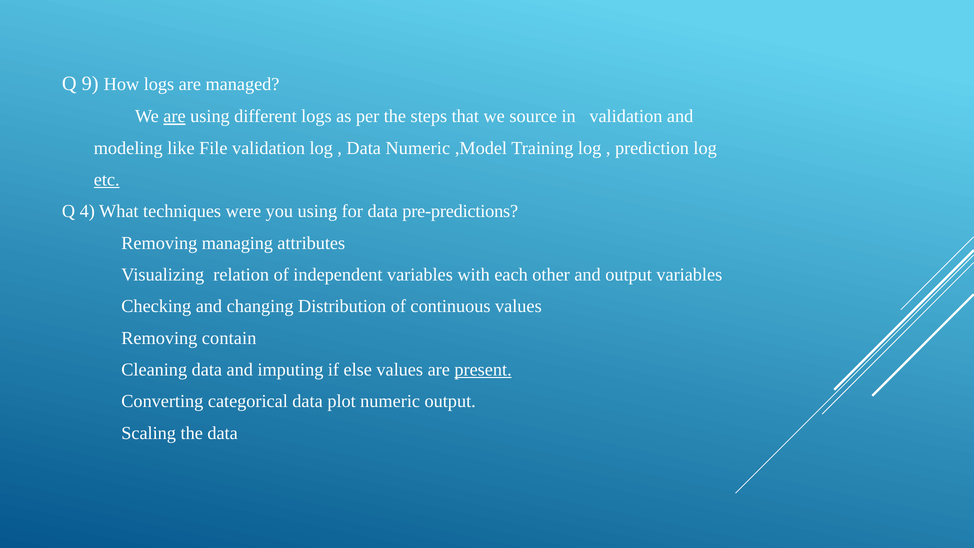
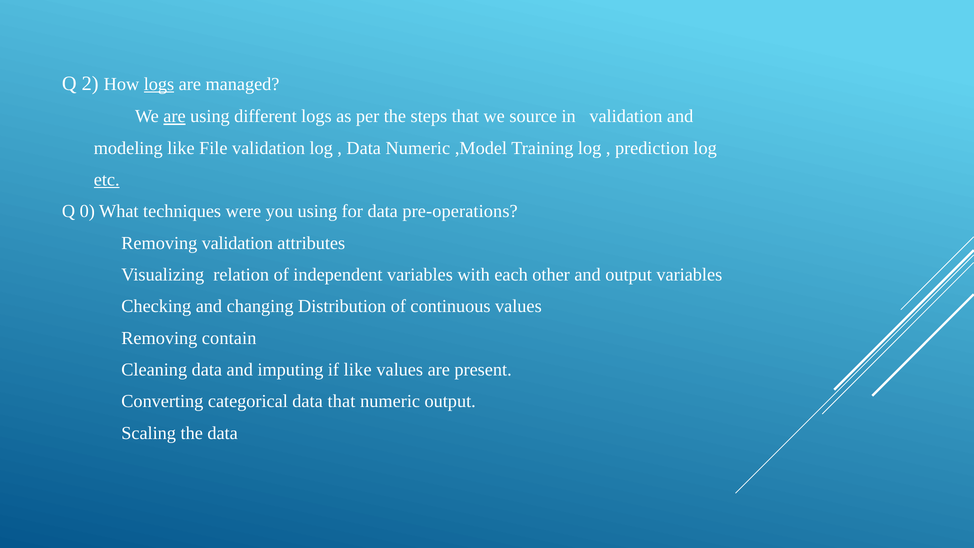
9: 9 -> 2
logs at (159, 84) underline: none -> present
4: 4 -> 0
pre-predictions: pre-predictions -> pre-operations
managing at (237, 243): managing -> validation
if else: else -> like
present underline: present -> none
data plot: plot -> that
